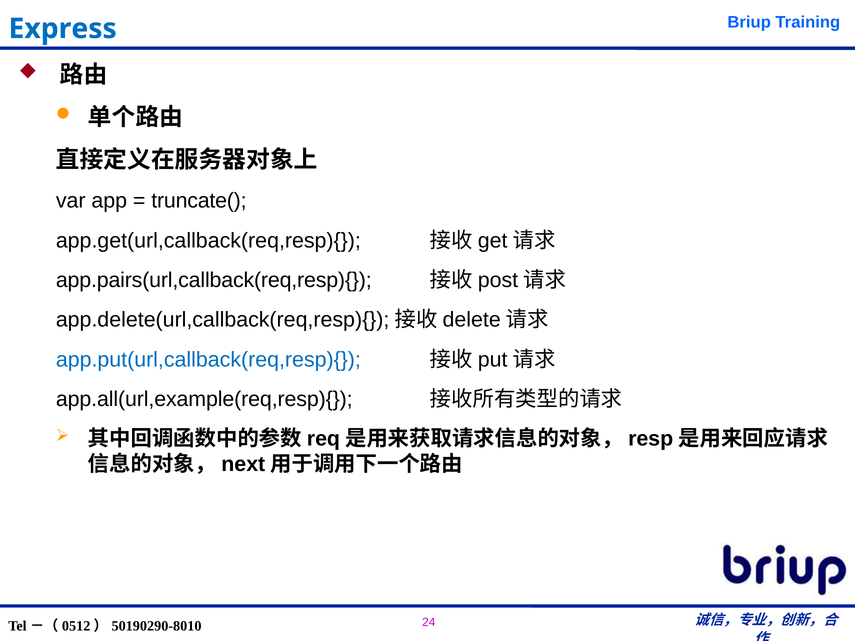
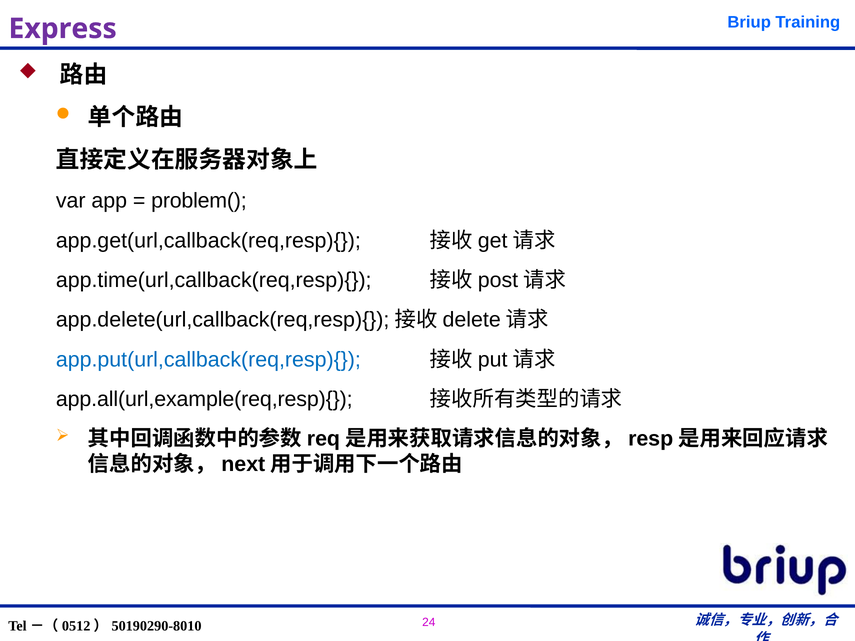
Express colour: blue -> purple
truncate(: truncate( -> problem(
app.pairs(url,callback(req,resp){: app.pairs(url,callback(req,resp){ -> app.time(url,callback(req,resp){
